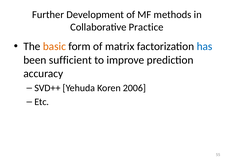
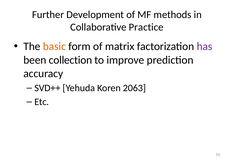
has colour: blue -> purple
sufficient: sufficient -> collection
2006: 2006 -> 2063
